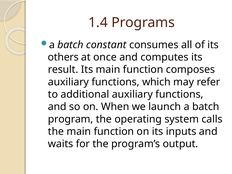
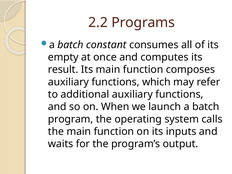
1.4: 1.4 -> 2.2
others: others -> empty
